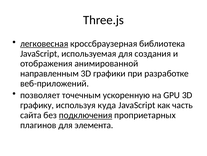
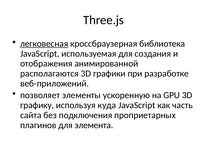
направленным: направленным -> располагаются
точечным: точечным -> элементы
подключения underline: present -> none
